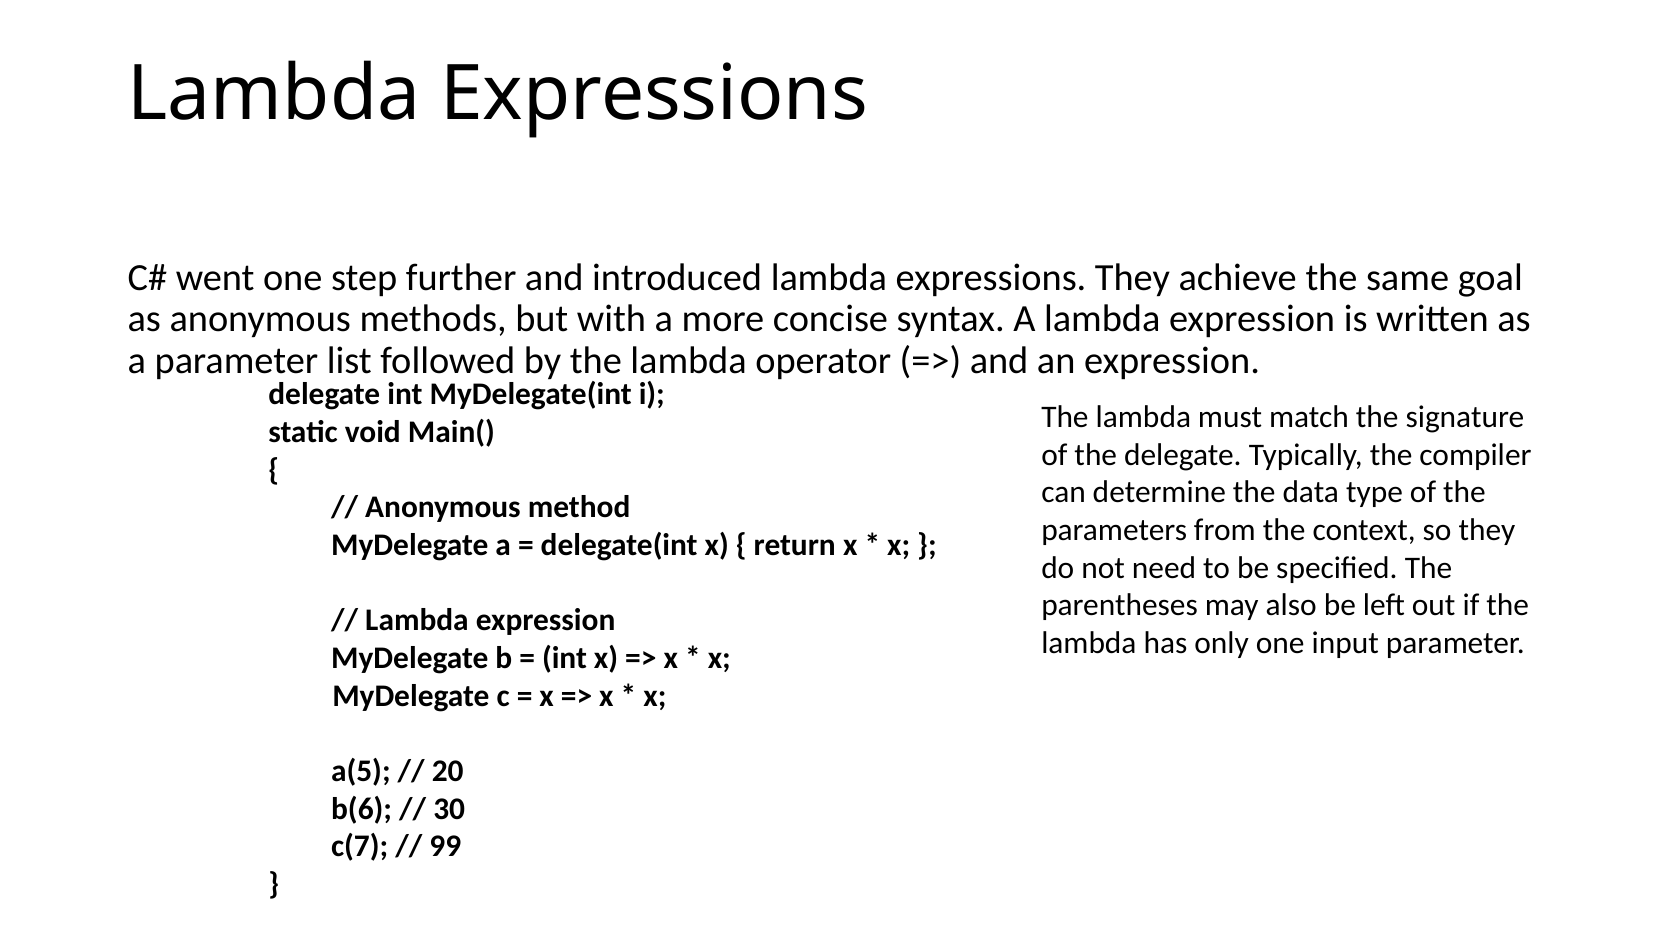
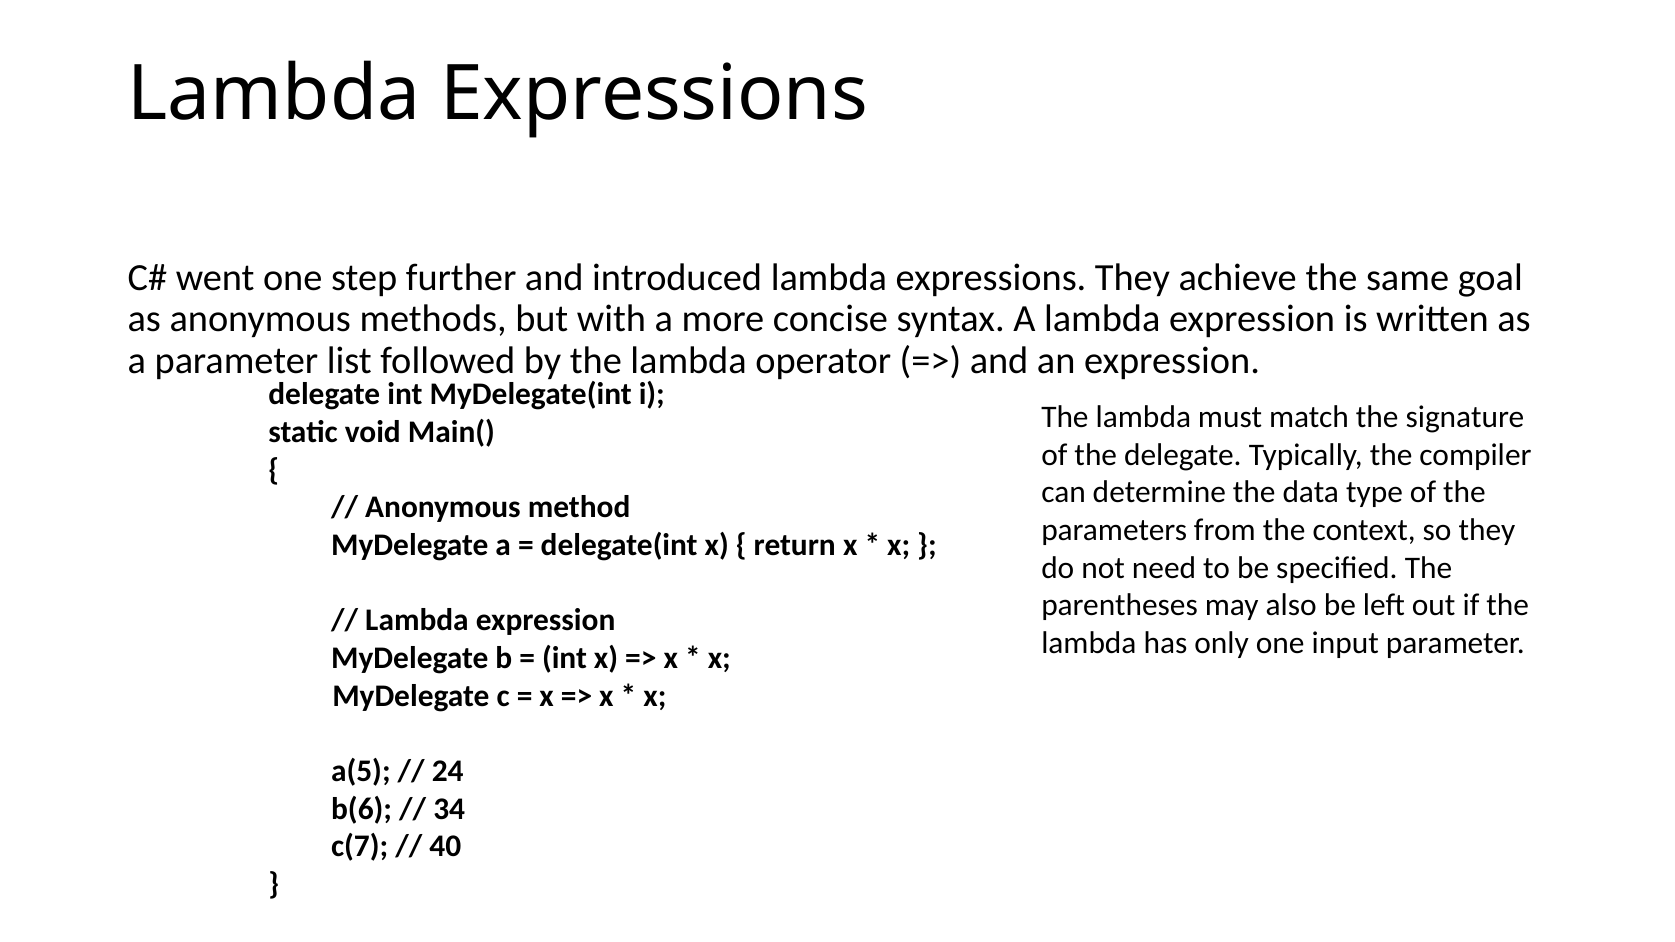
20: 20 -> 24
30: 30 -> 34
99: 99 -> 40
